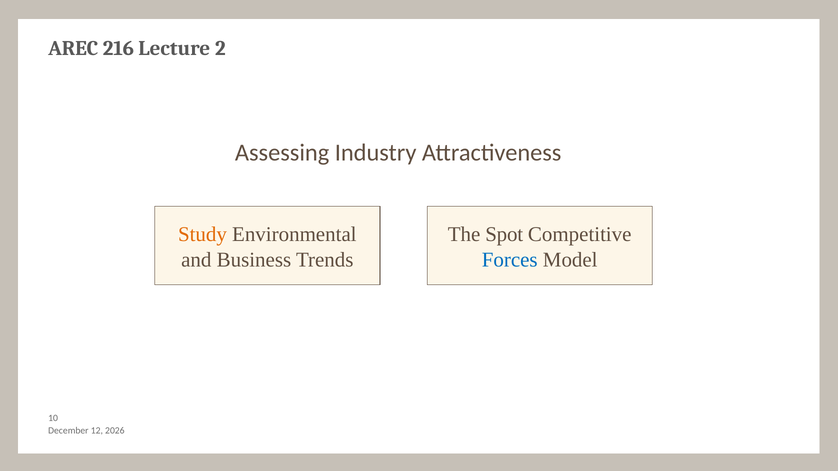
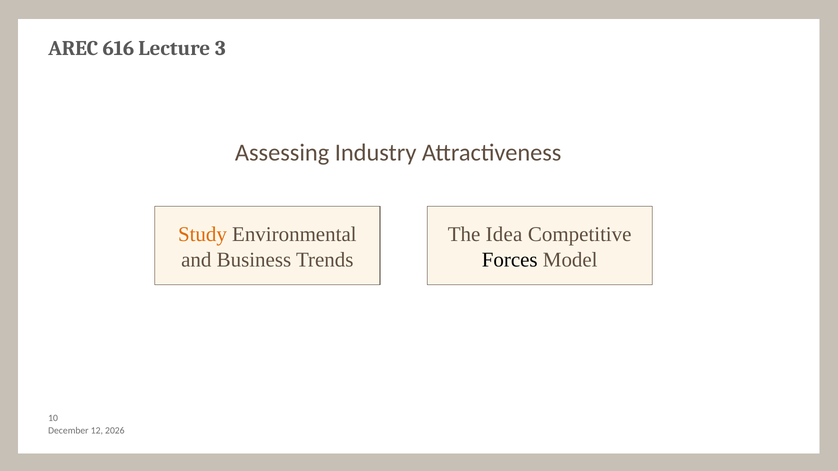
216: 216 -> 616
2: 2 -> 3
Spot: Spot -> Idea
Forces colour: blue -> black
